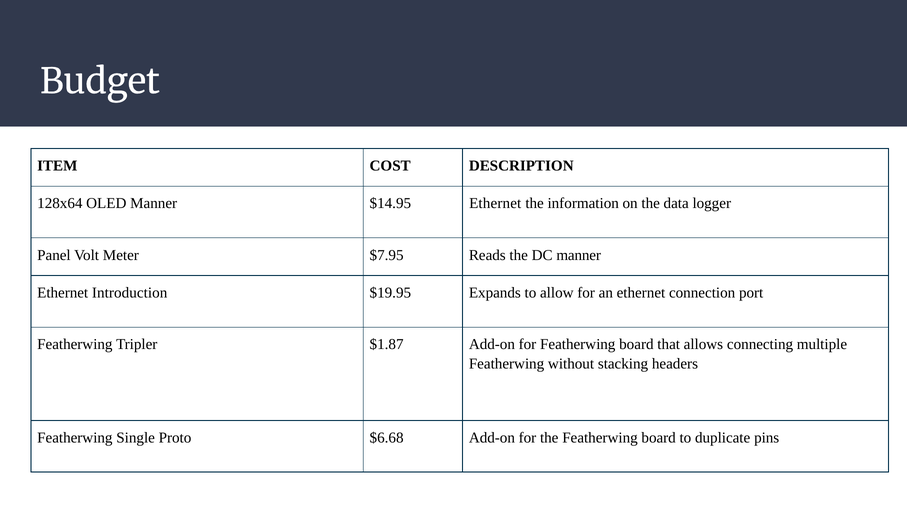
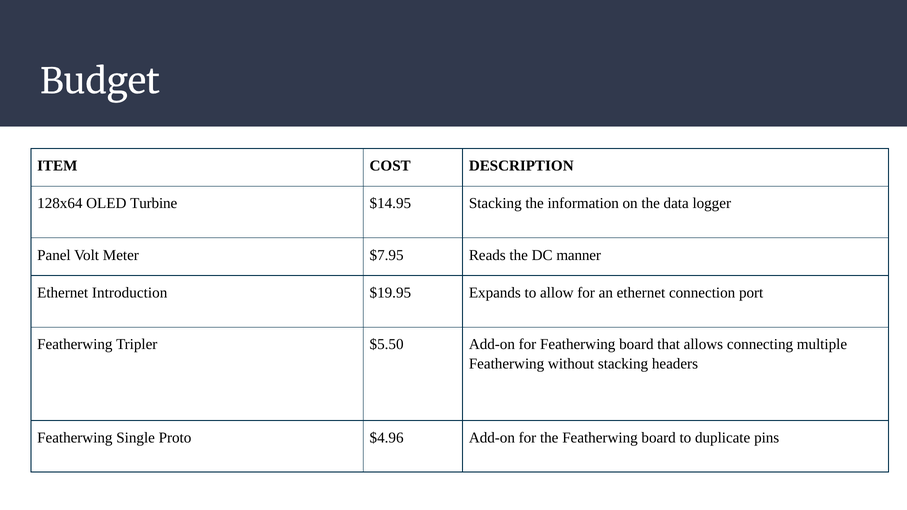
OLED Manner: Manner -> Turbine
$14.95 Ethernet: Ethernet -> Stacking
$1.87: $1.87 -> $5.50
$6.68: $6.68 -> $4.96
